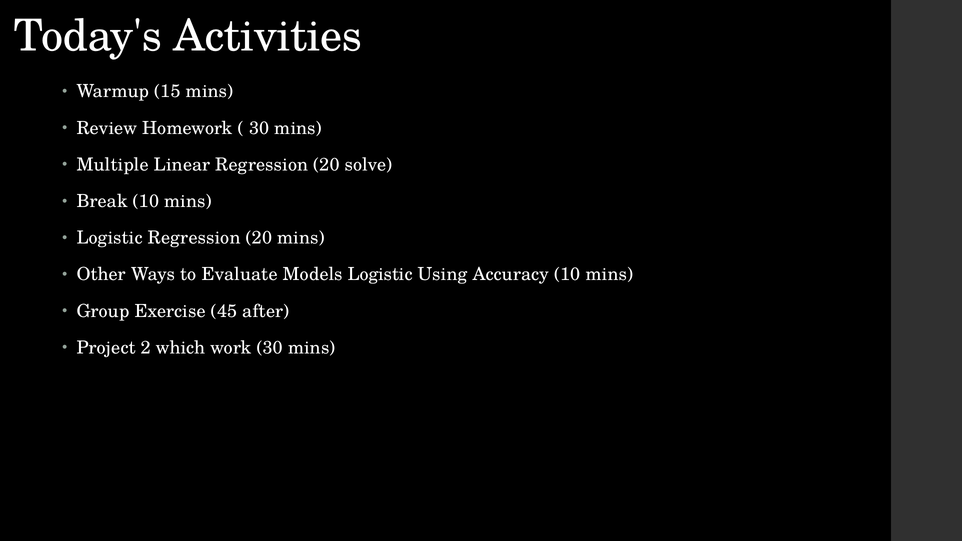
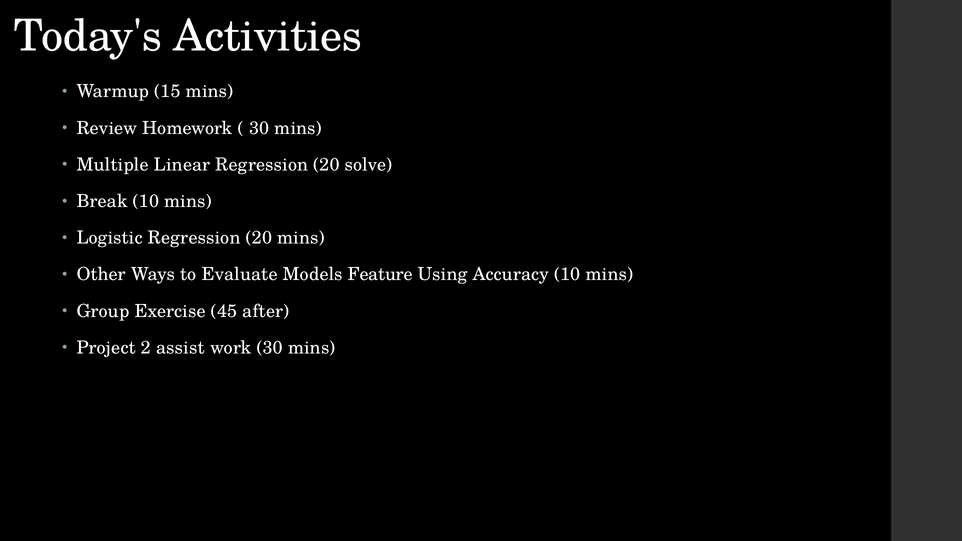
Models Logistic: Logistic -> Feature
which: which -> assist
